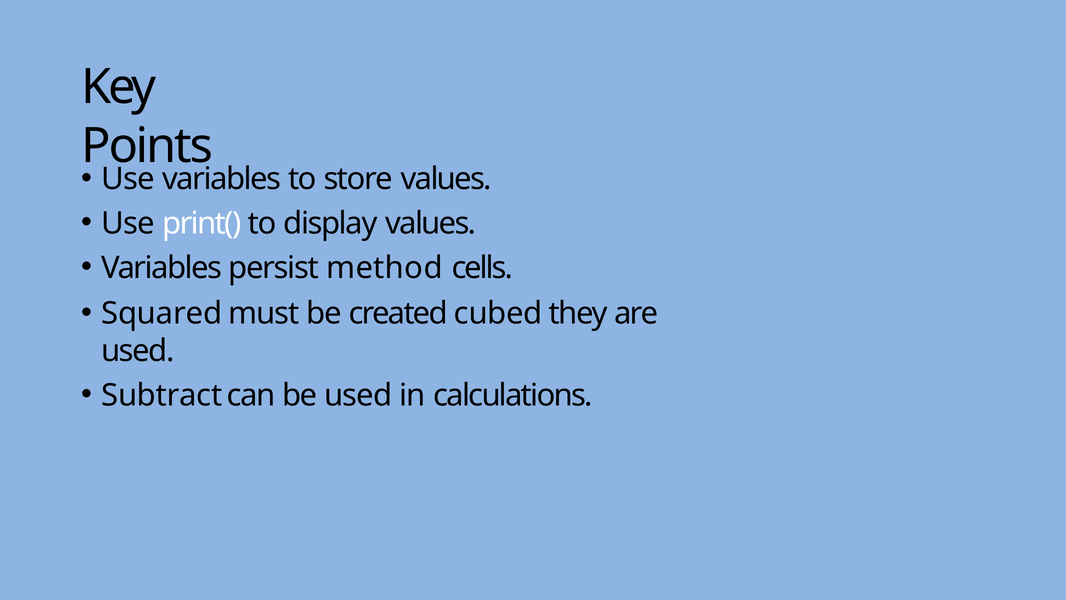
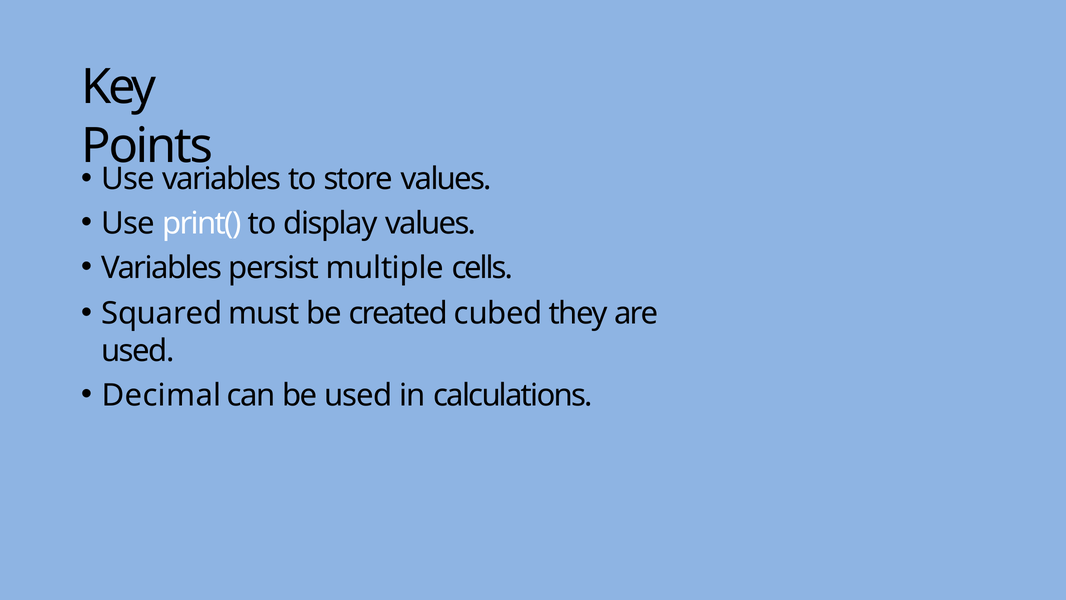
method: method -> multiple
Subtract: Subtract -> Decimal
